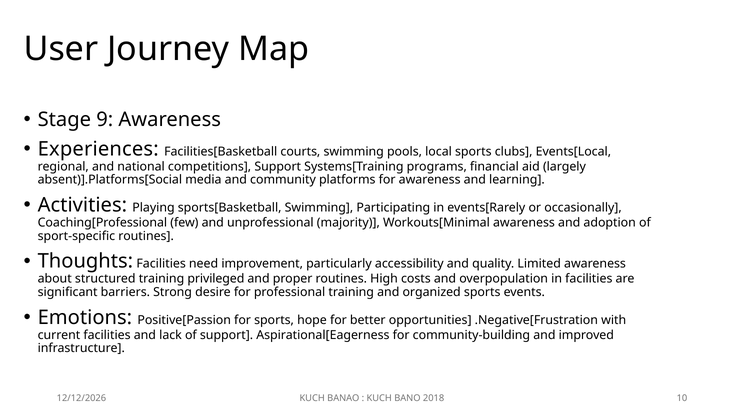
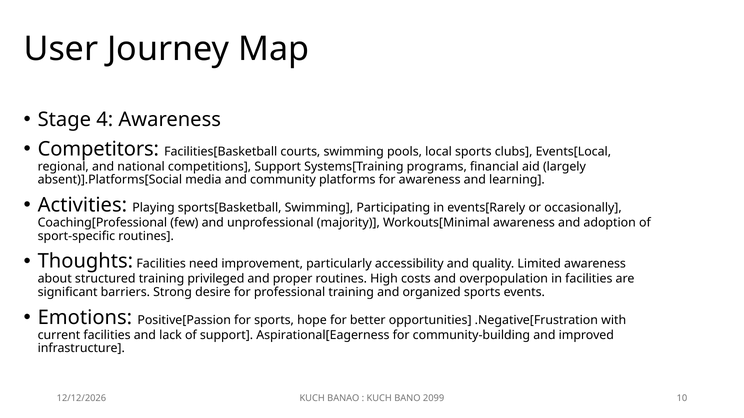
9: 9 -> 4
Experiences: Experiences -> Competitors
2018: 2018 -> 2099
